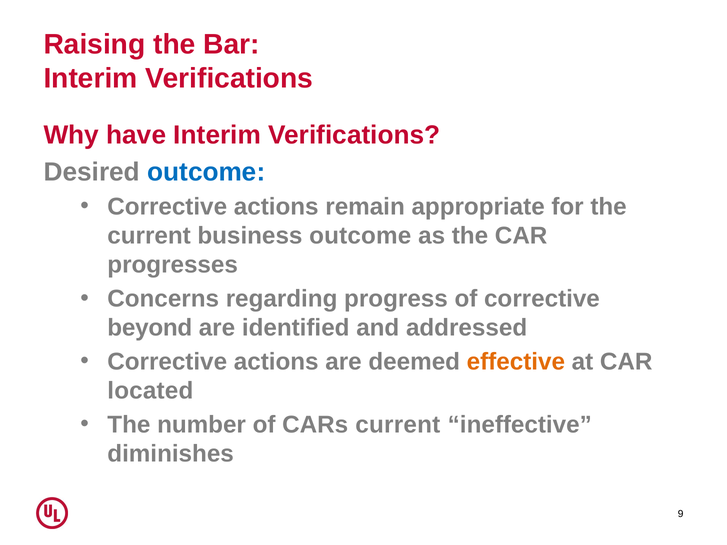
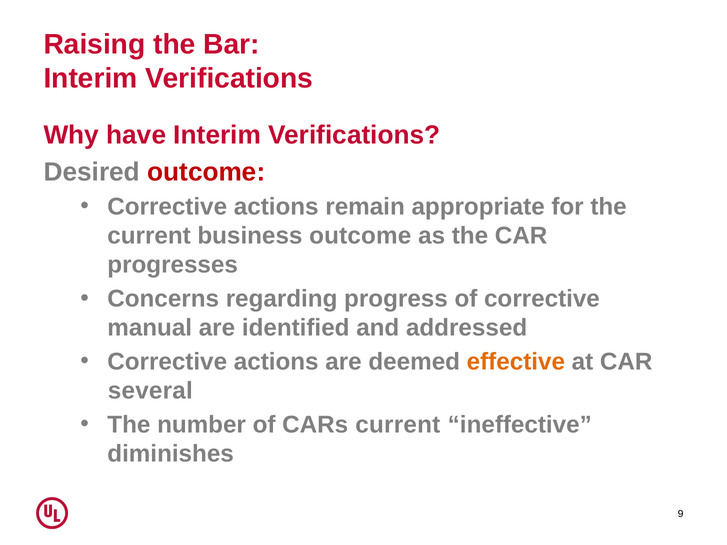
outcome at (206, 172) colour: blue -> red
beyond: beyond -> manual
located: located -> several
